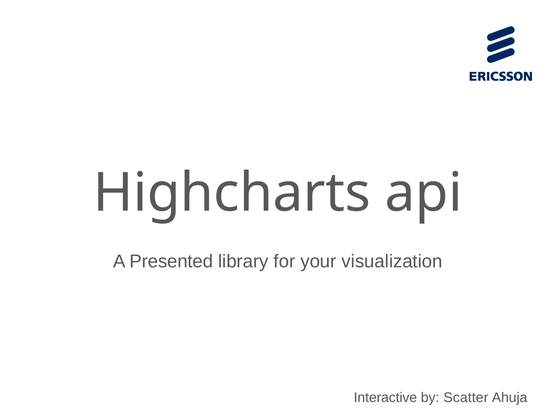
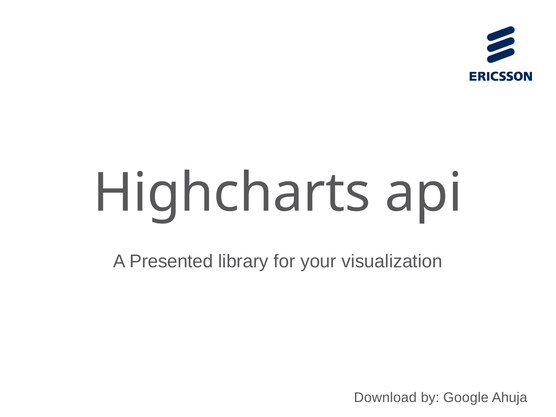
Interactive: Interactive -> Download
Scatter: Scatter -> Google
